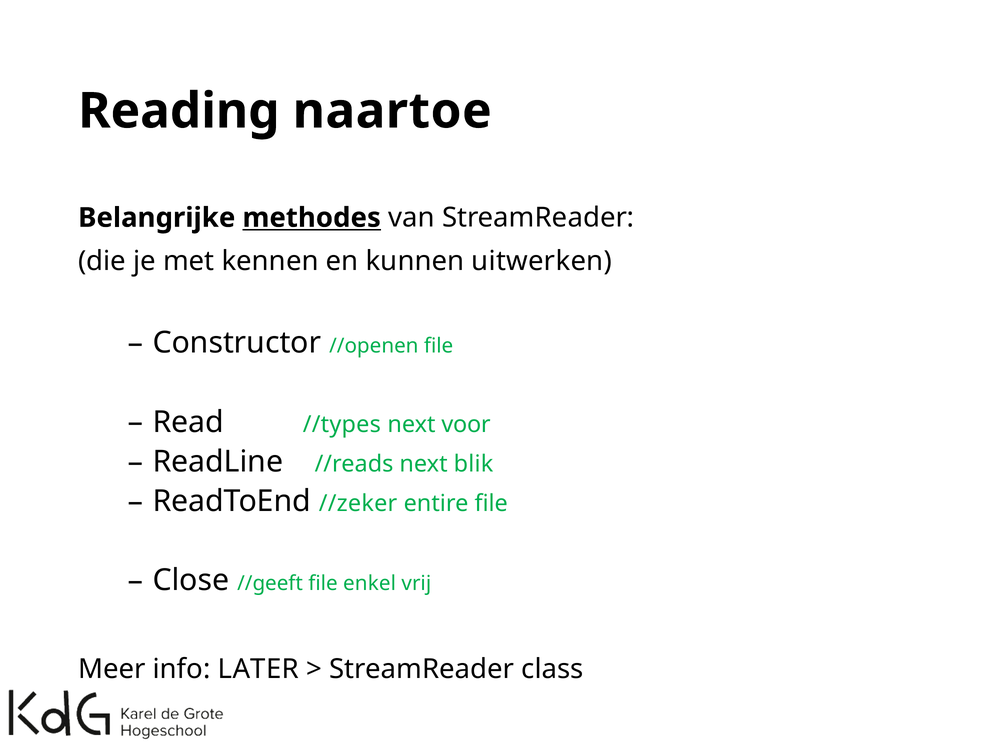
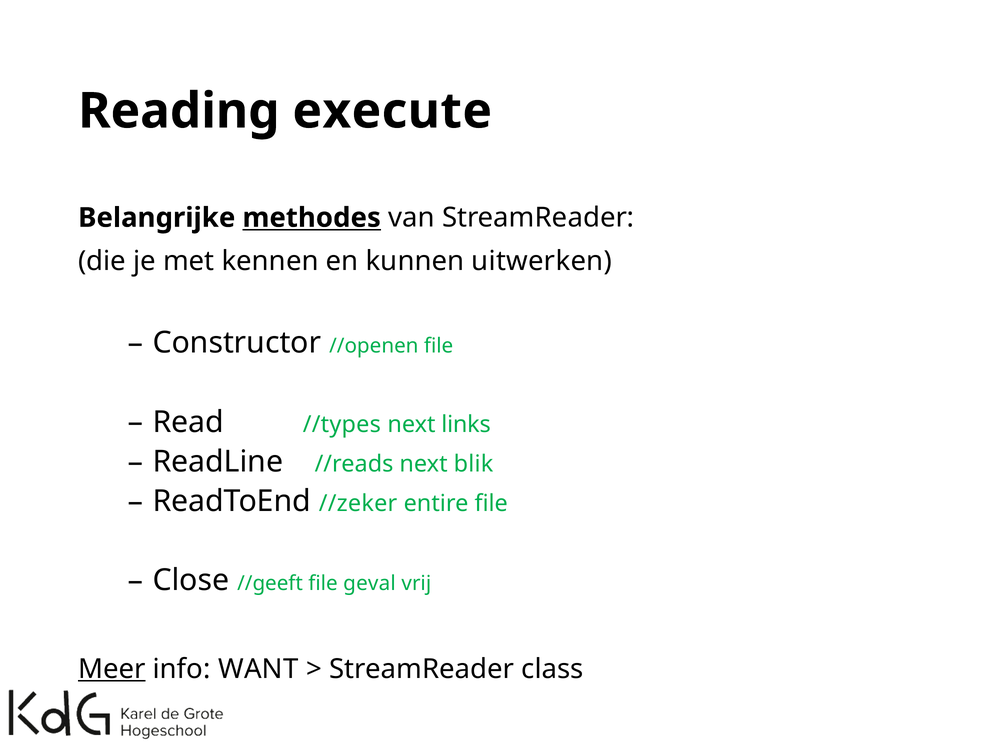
naartoe: naartoe -> execute
voor: voor -> links
enkel: enkel -> geval
Meer underline: none -> present
LATER: LATER -> WANT
